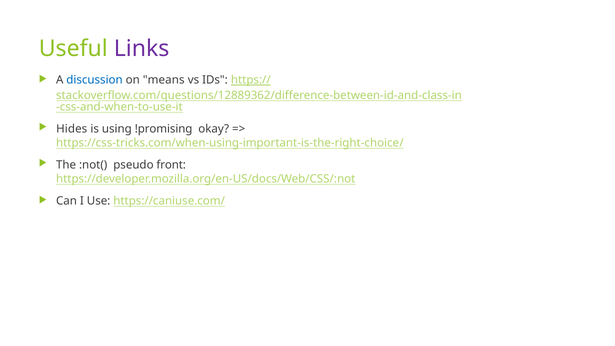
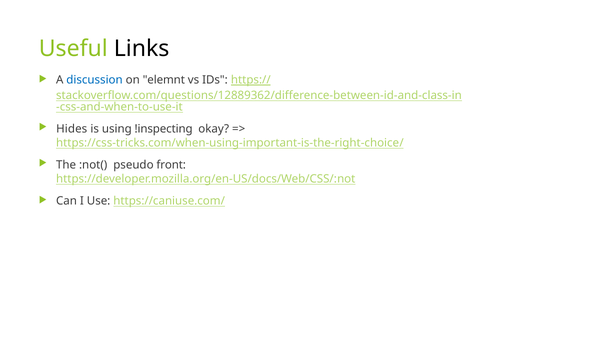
Links colour: purple -> black
means: means -> elemnt
!promising: !promising -> !inspecting
